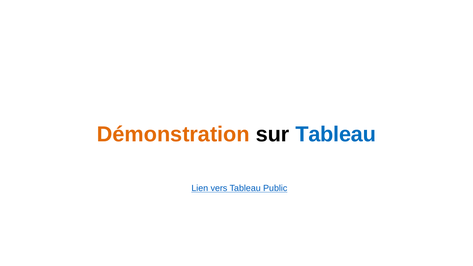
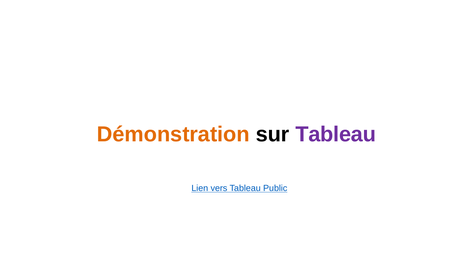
Tableau at (336, 134) colour: blue -> purple
